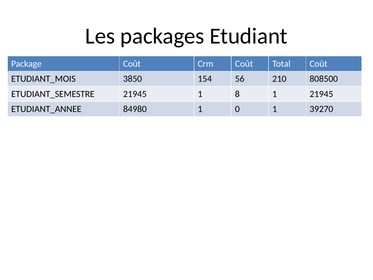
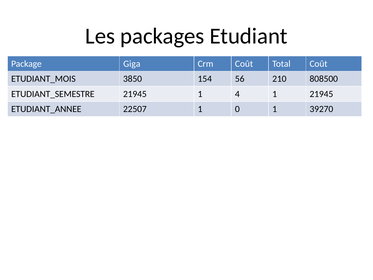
Package Coût: Coût -> Giga
8: 8 -> 4
84980: 84980 -> 22507
